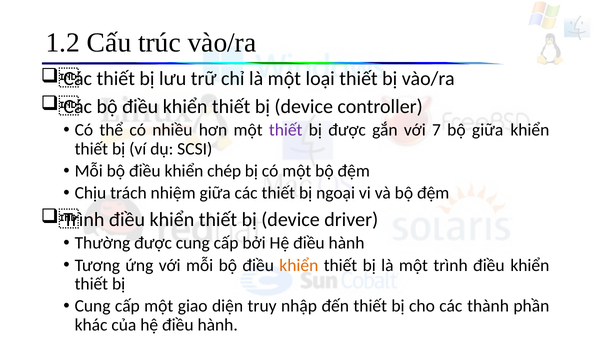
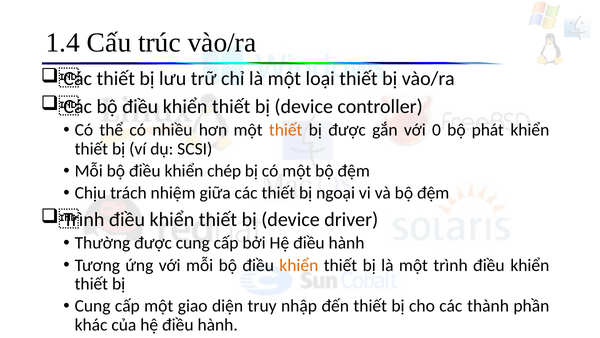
1.2: 1.2 -> 1.4
thiết at (286, 130) colour: purple -> orange
7: 7 -> 0
bộ giữa: giữa -> phát
